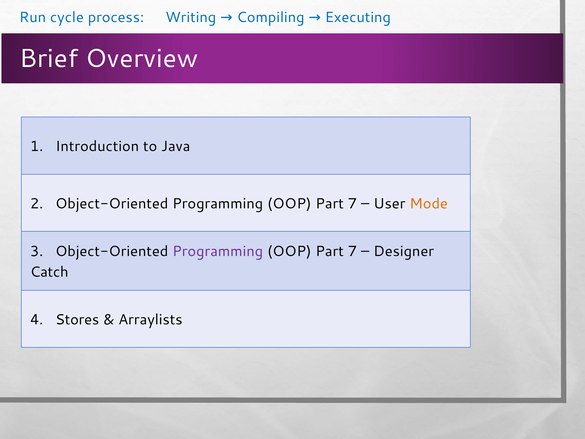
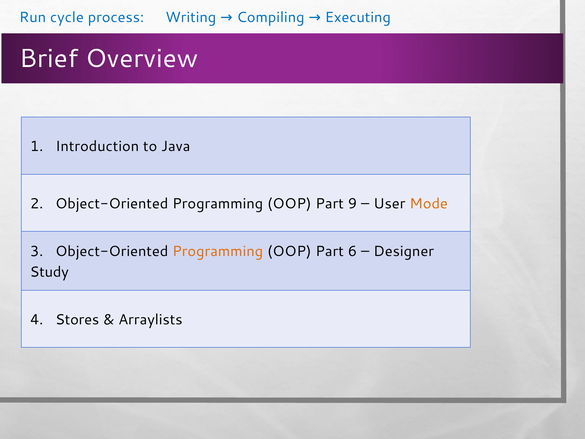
7 at (352, 204): 7 -> 9
Programming at (218, 251) colour: purple -> orange
7 at (352, 251): 7 -> 6
Catch: Catch -> Study
